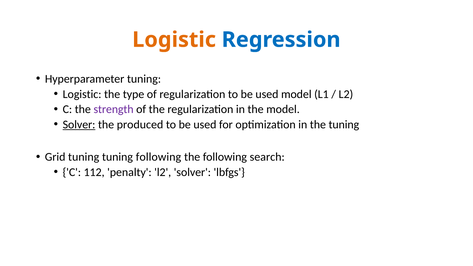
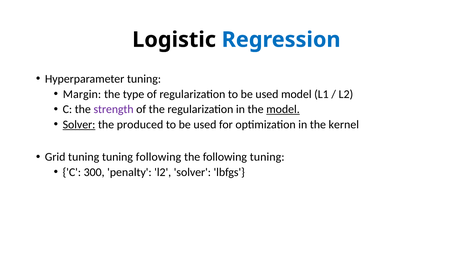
Logistic at (174, 40) colour: orange -> black
Logistic at (82, 94): Logistic -> Margin
model at (283, 109) underline: none -> present
the tuning: tuning -> kernel
following search: search -> tuning
112: 112 -> 300
